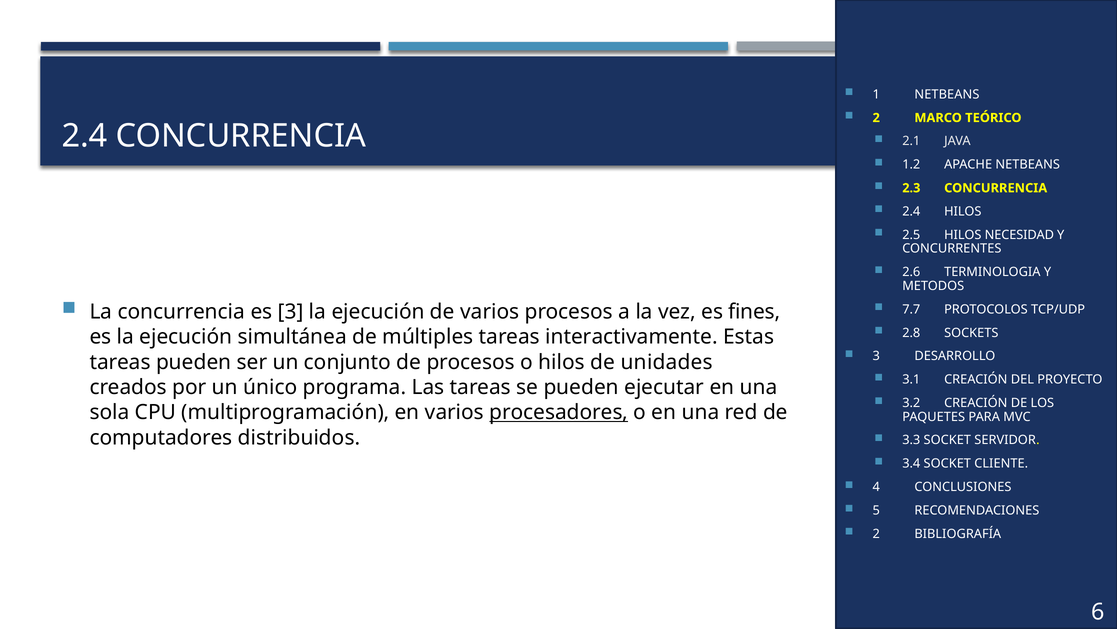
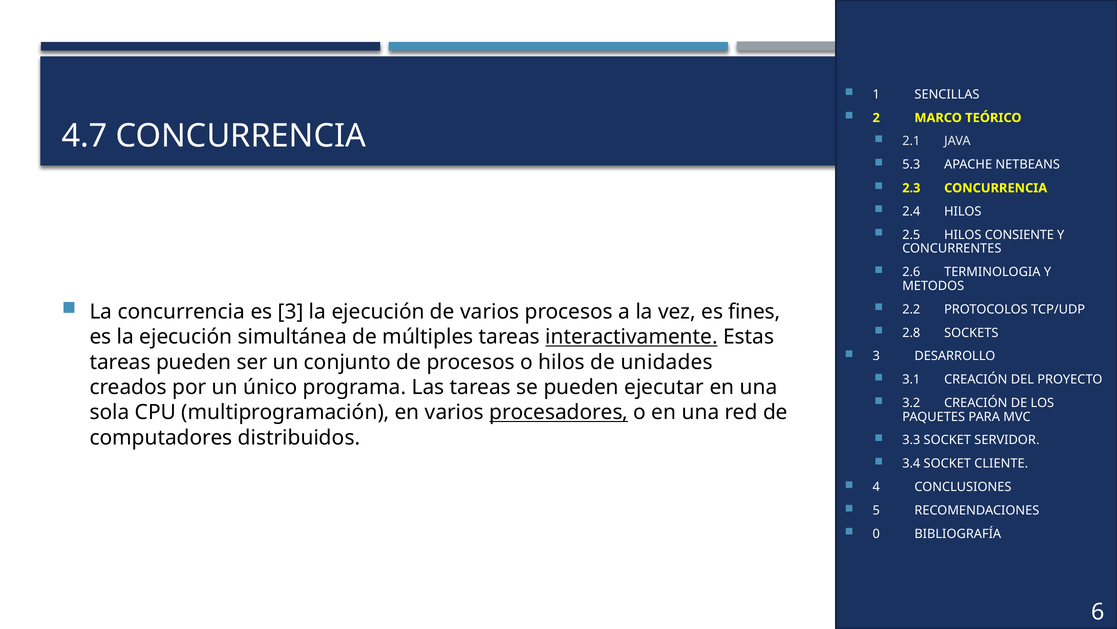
1 NETBEANS: NETBEANS -> SENCILLAS
2.4 at (85, 136): 2.4 -> 4.7
1.2: 1.2 -> 5.3
NECESIDAD: NECESIDAD -> CONSIENTE
7.7: 7.7 -> 2.2
interactivamente underline: none -> present
2 at (876, 533): 2 -> 0
